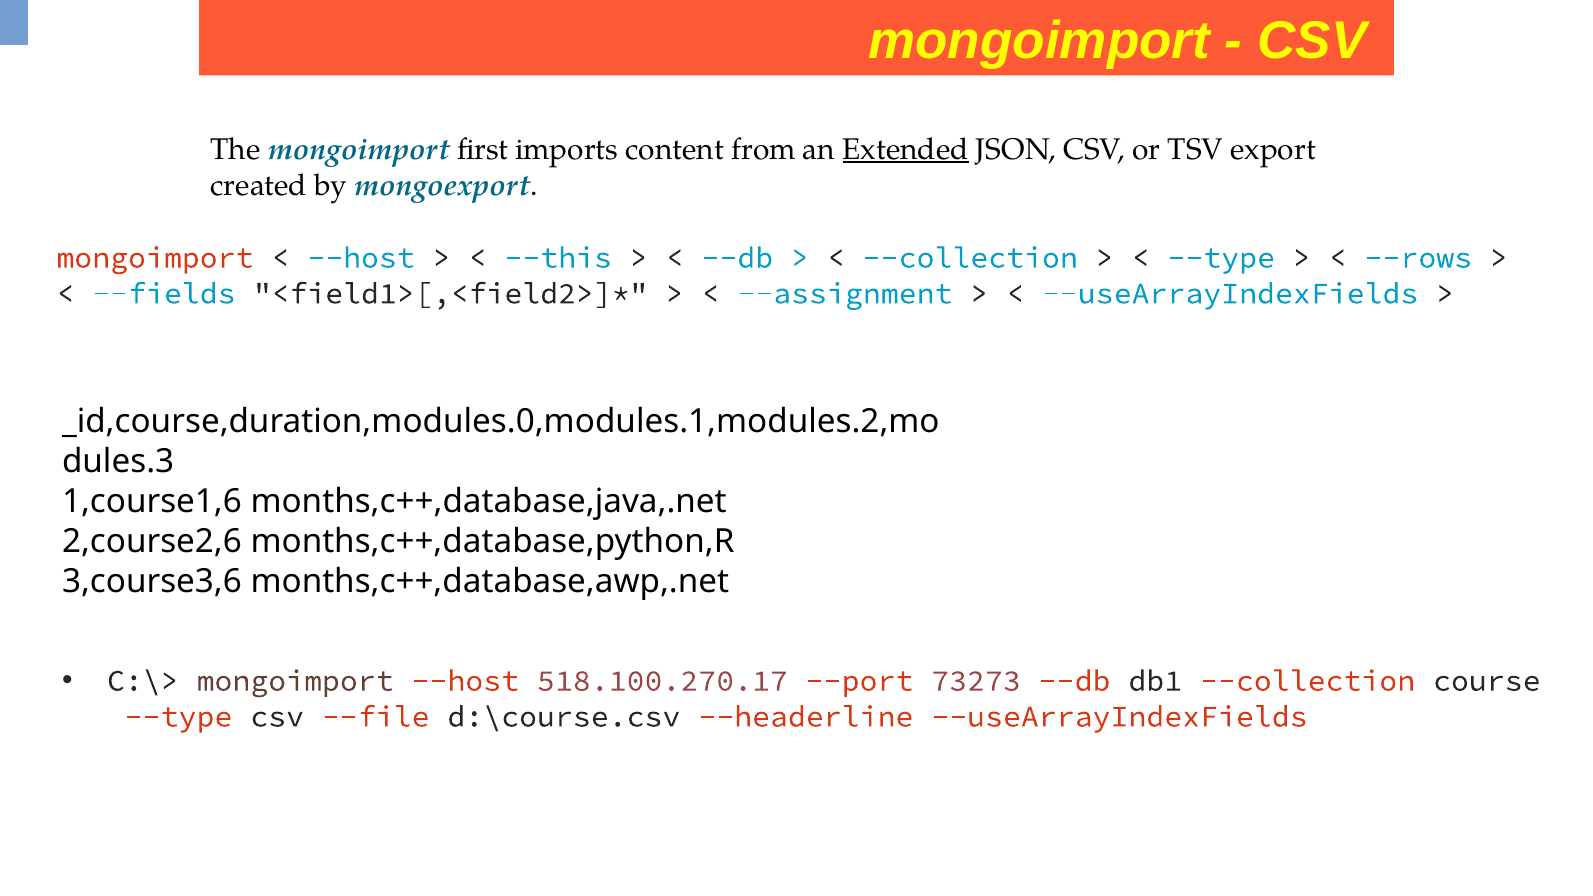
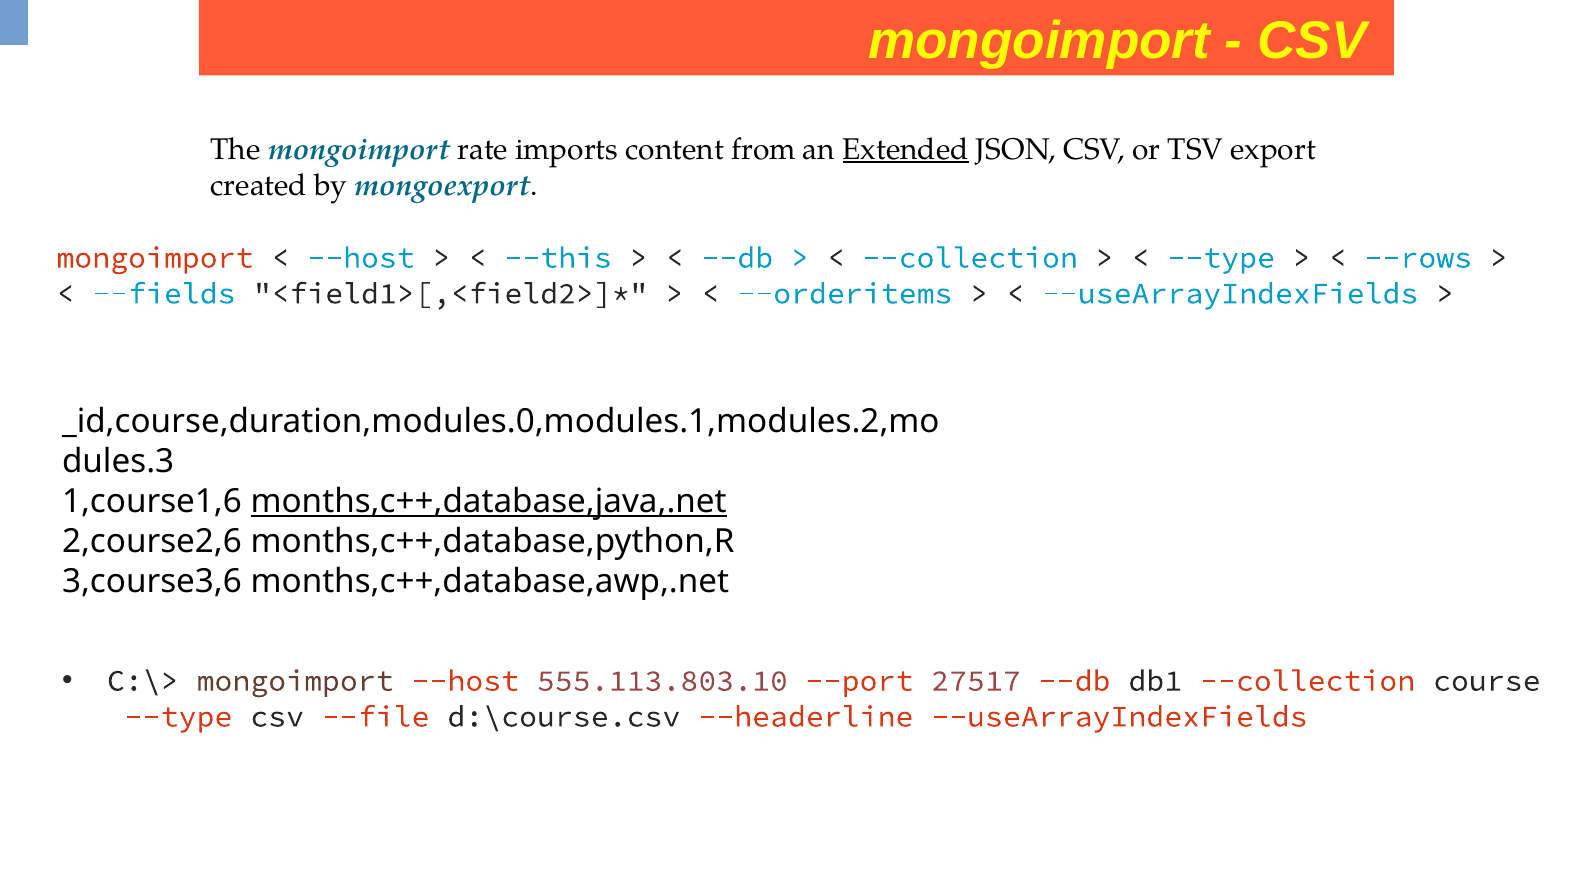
first: first -> rate
--assignment: --assignment -> --orderitems
months,c++,database,java,.net underline: none -> present
518.100.270.17: 518.100.270.17 -> 555.113.803.10
73273: 73273 -> 27517
